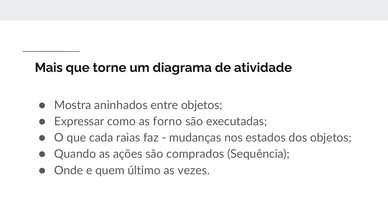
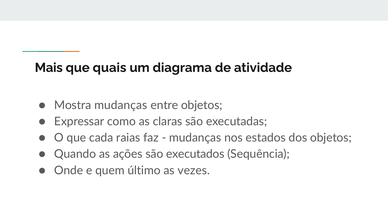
torne: torne -> quais
Mostra aninhados: aninhados -> mudanças
forno: forno -> claras
comprados: comprados -> executados
